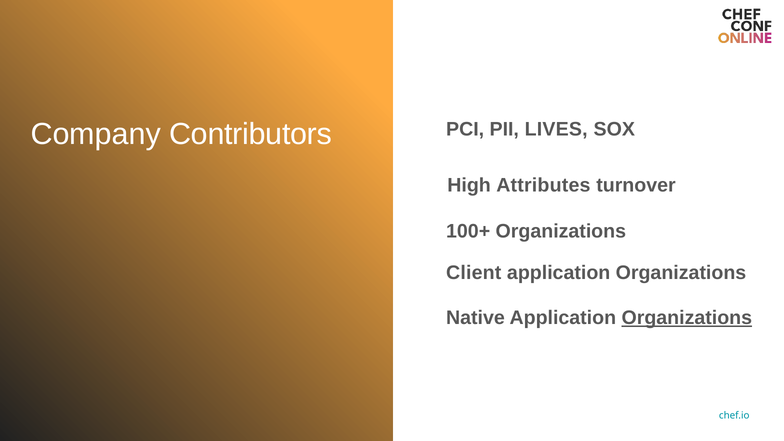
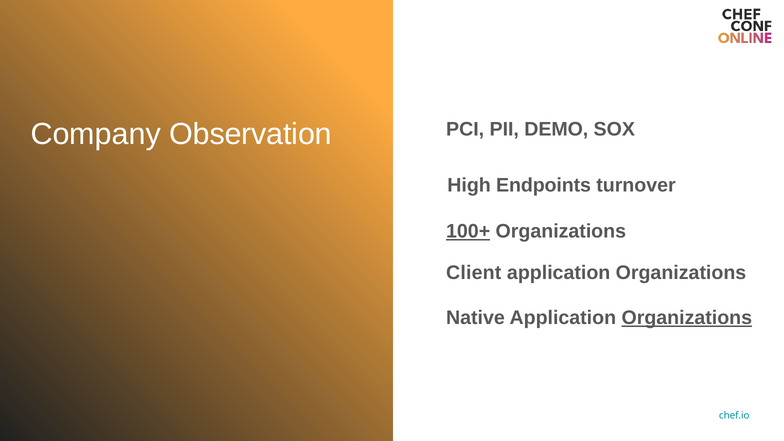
Contributors: Contributors -> Observation
LIVES: LIVES -> DEMO
Attributes: Attributes -> Endpoints
100+ underline: none -> present
